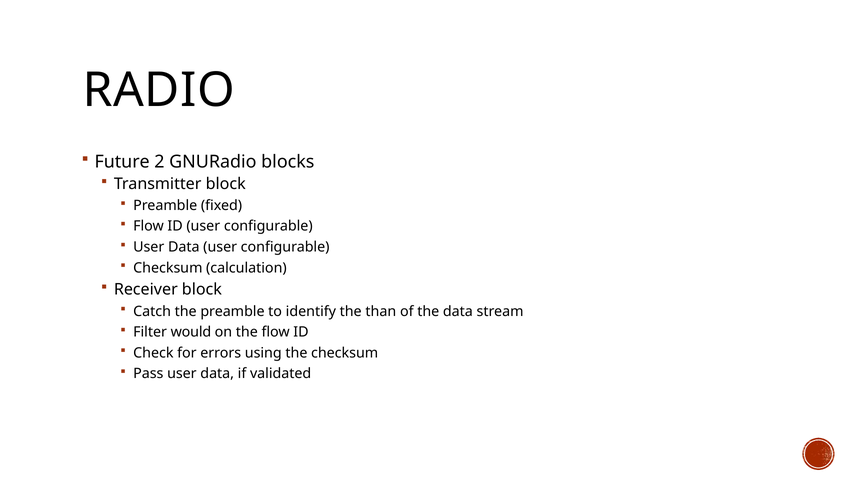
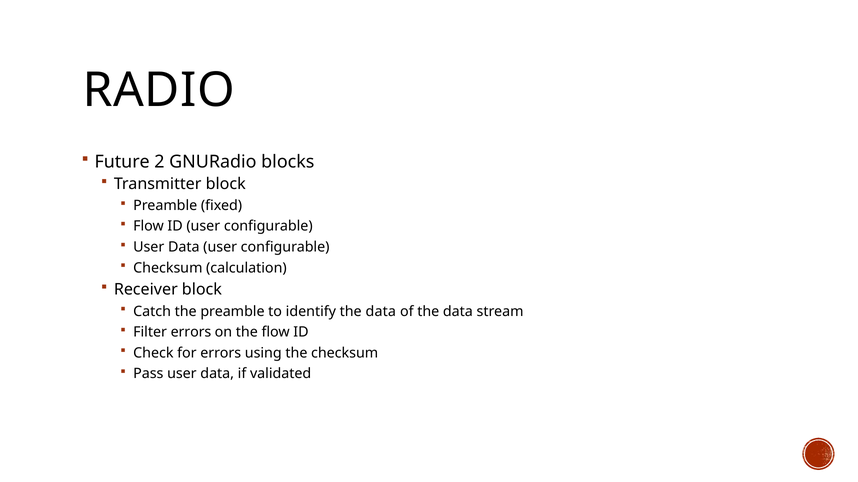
identify the than: than -> data
Filter would: would -> errors
